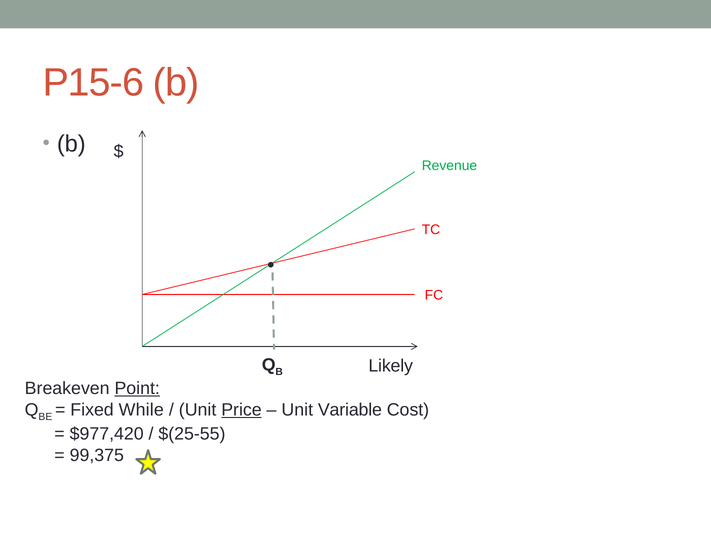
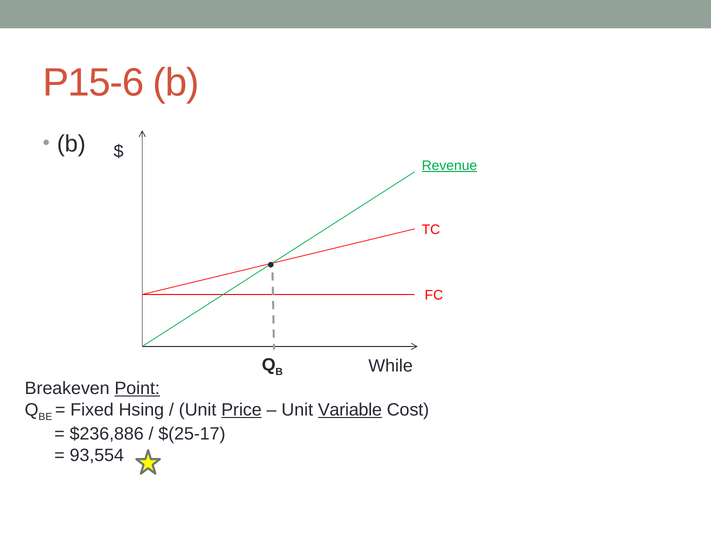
Revenue underline: none -> present
Likely: Likely -> While
While: While -> Hsing
Variable underline: none -> present
$977,420: $977,420 -> $236,886
$(25-55: $(25-55 -> $(25-17
99,375: 99,375 -> 93,554
